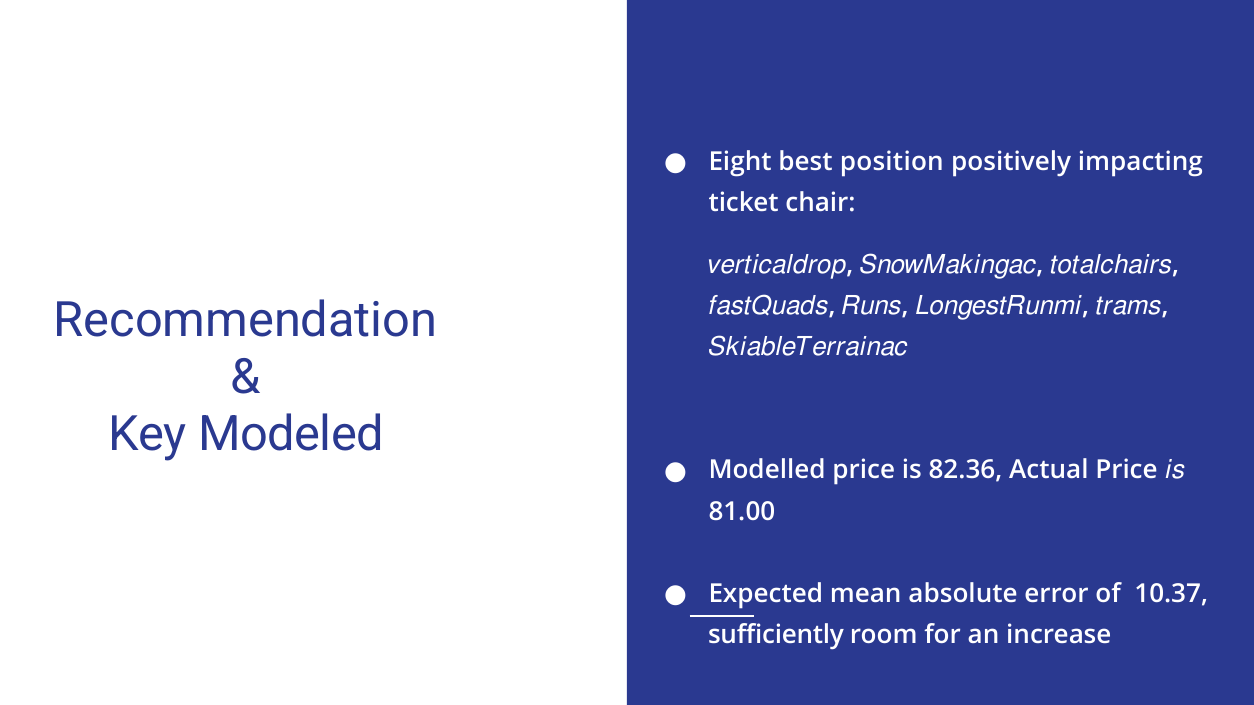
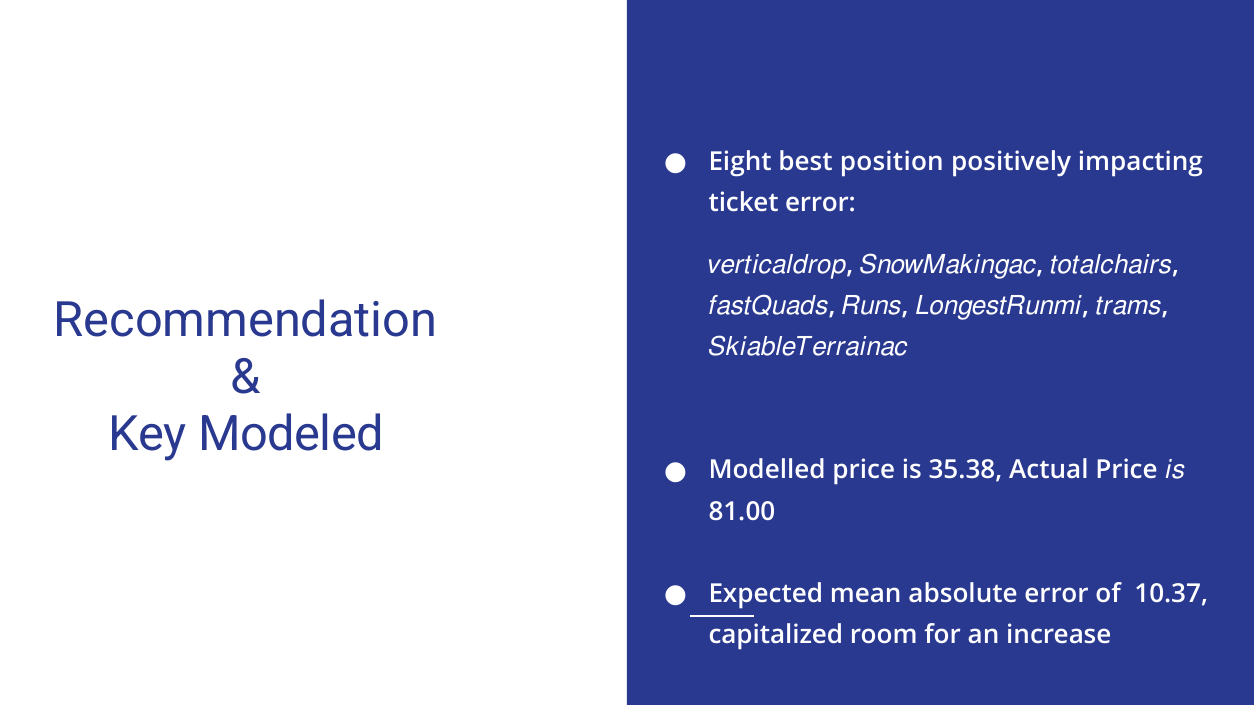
ticket chair: chair -> error
82.36: 82.36 -> 35.38
sufficiently: sufficiently -> capitalized
